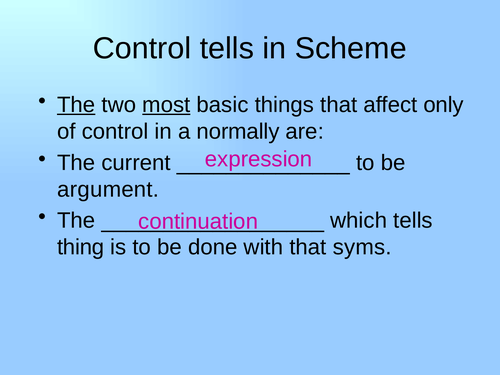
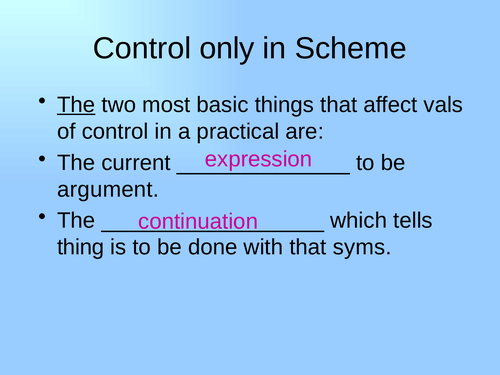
Control tells: tells -> only
most underline: present -> none
only: only -> vals
normally: normally -> practical
